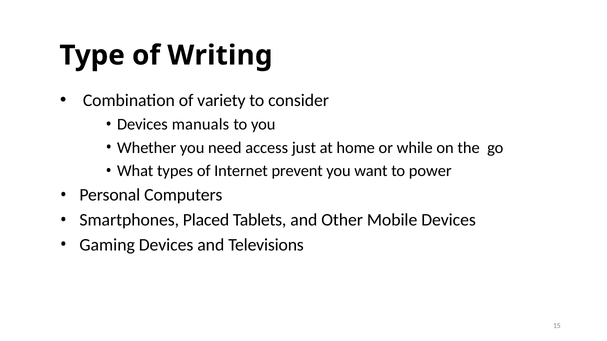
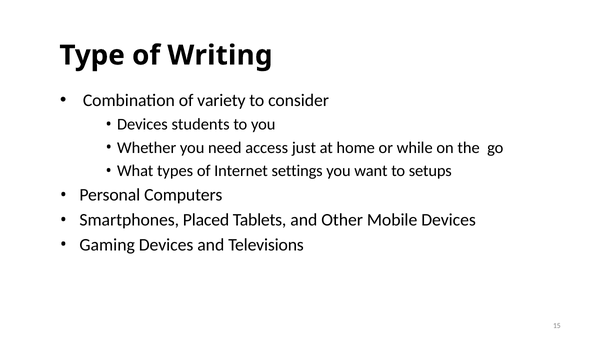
manuals: manuals -> students
prevent: prevent -> settings
power: power -> setups
